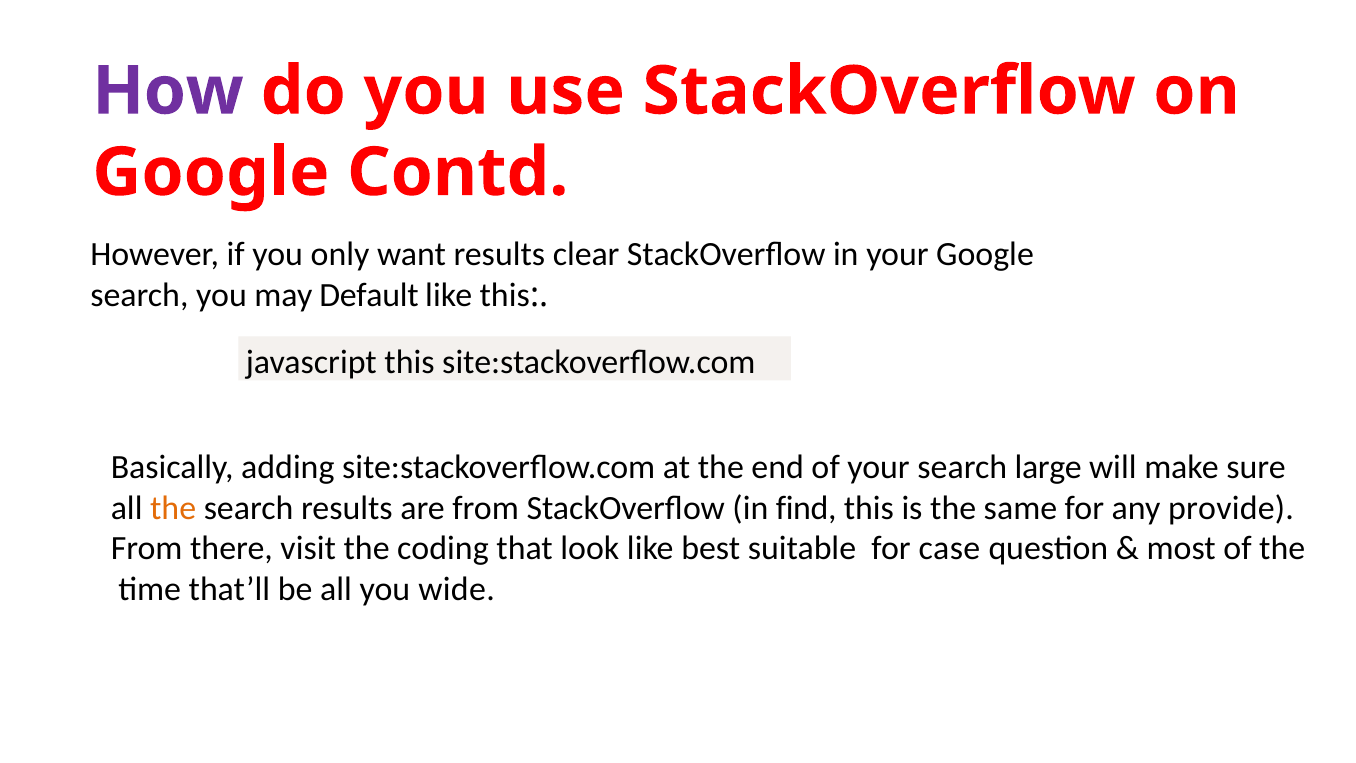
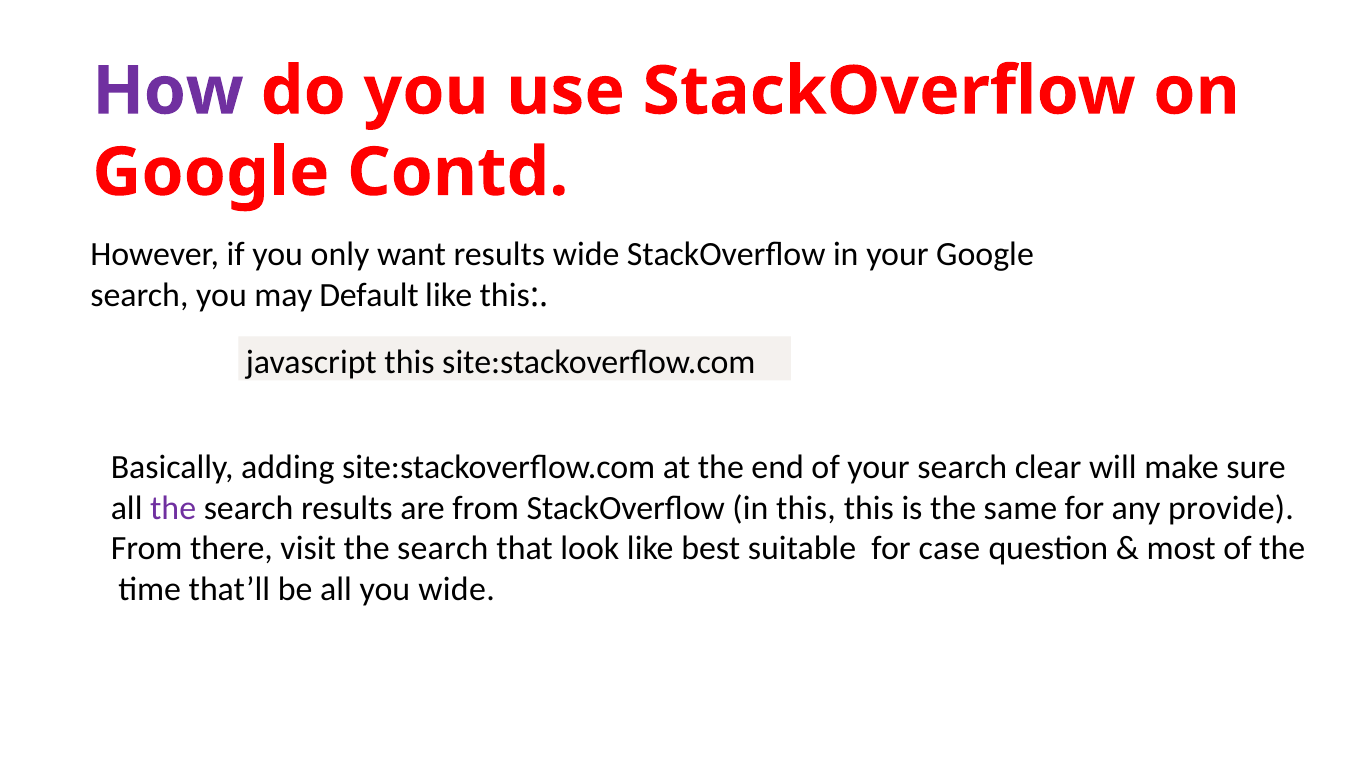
results clear: clear -> wide
large: large -> clear
the at (173, 508) colour: orange -> purple
in find: find -> this
visit the coding: coding -> search
